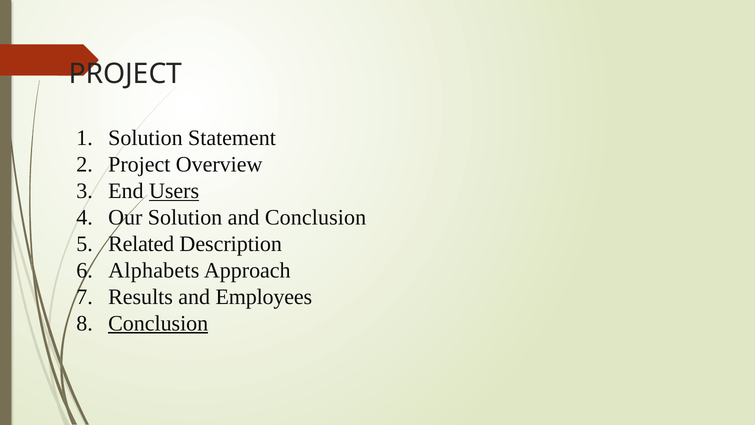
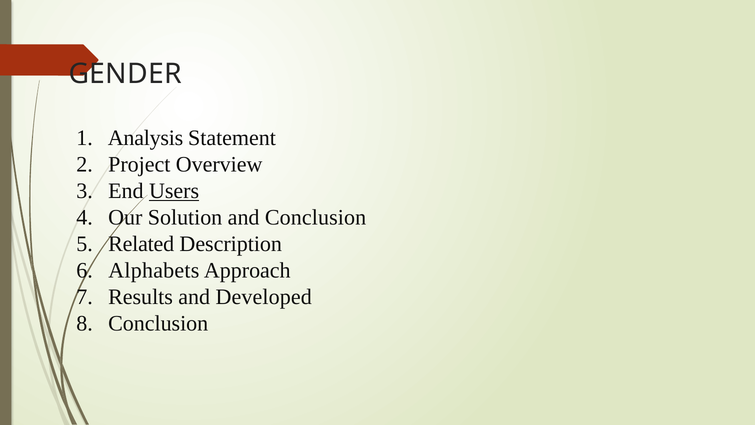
PROJECT at (125, 74): PROJECT -> GENDER
Solution at (145, 138): Solution -> Analysis
Employees: Employees -> Developed
Conclusion at (158, 323) underline: present -> none
